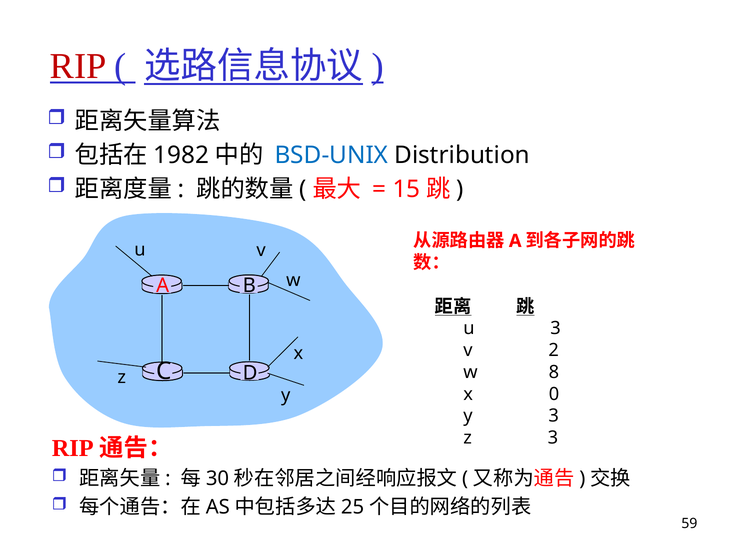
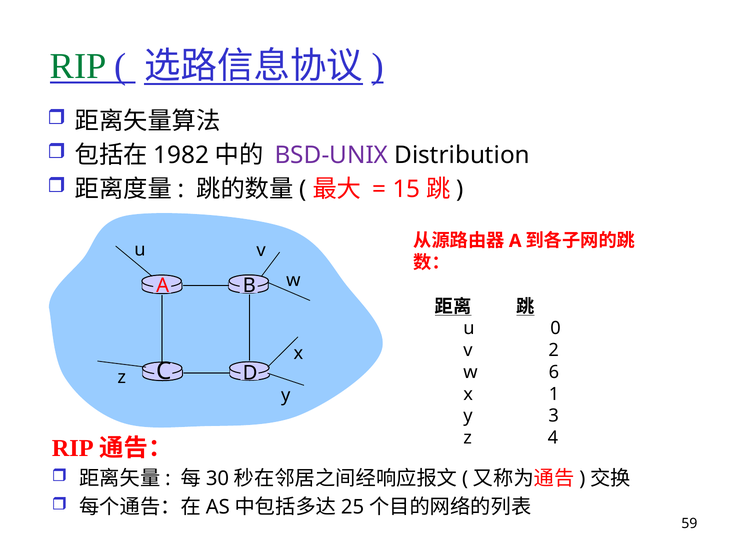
RIP colour: red -> green
BSD-UNIX colour: blue -> purple
u 3: 3 -> 0
8: 8 -> 6
0: 0 -> 1
z 3: 3 -> 4
